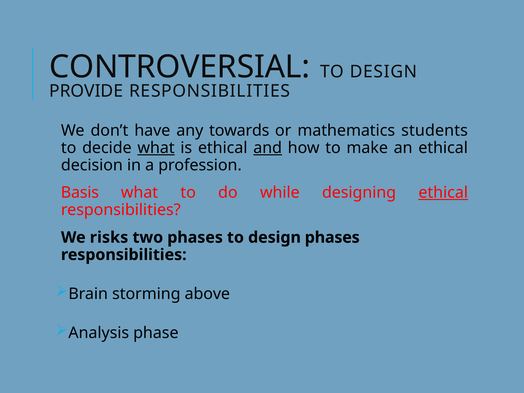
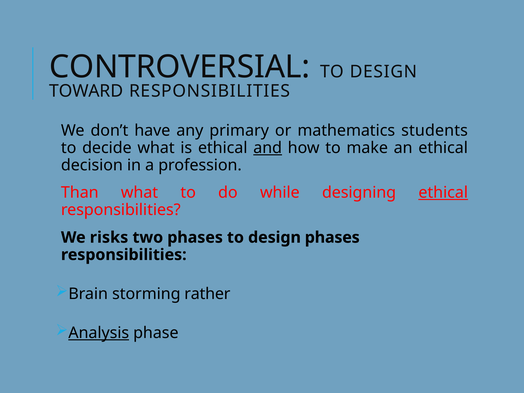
PROVIDE: PROVIDE -> TOWARD
towards: towards -> primary
what at (156, 148) underline: present -> none
Basis: Basis -> Than
above: above -> rather
Analysis underline: none -> present
